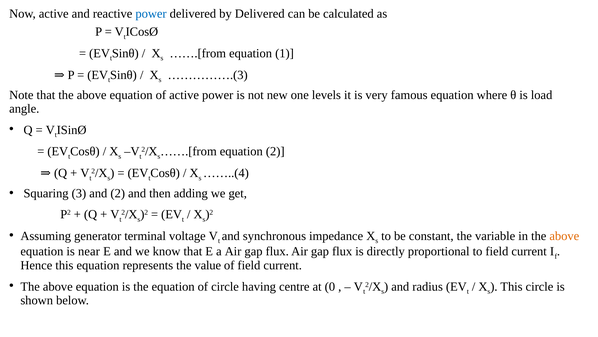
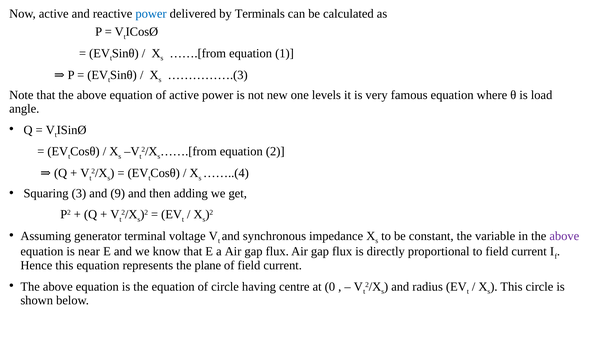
by Delivered: Delivered -> Terminals
and 2: 2 -> 9
above at (564, 236) colour: orange -> purple
value: value -> plane
